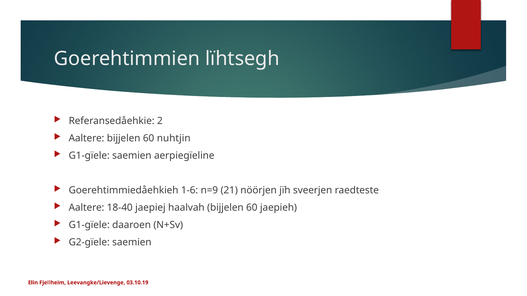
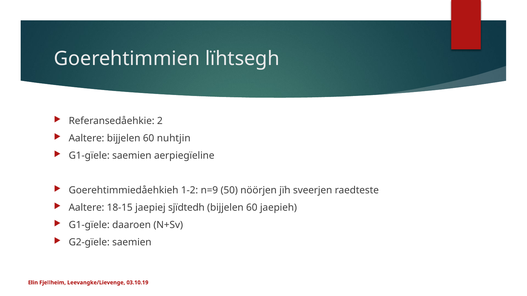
1-6: 1-6 -> 1-2
21: 21 -> 50
18-40: 18-40 -> 18-15
haalvah: haalvah -> sjïdtedh
